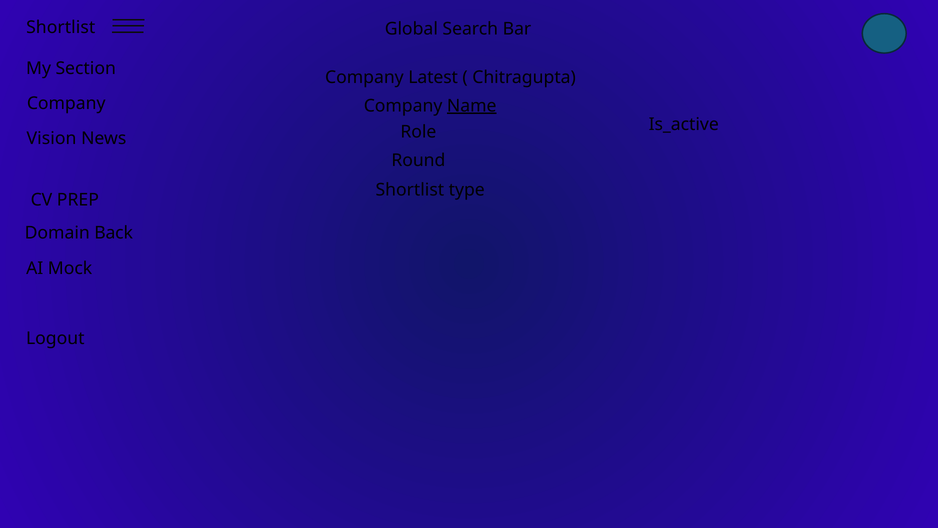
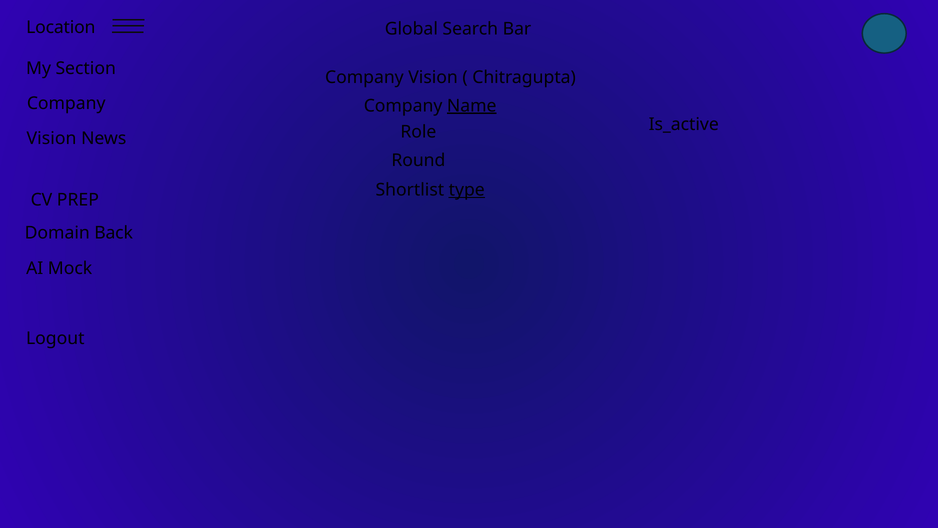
Shortlist at (61, 27): Shortlist -> Location
Latest at (433, 78): Latest -> Vision
type underline: none -> present
